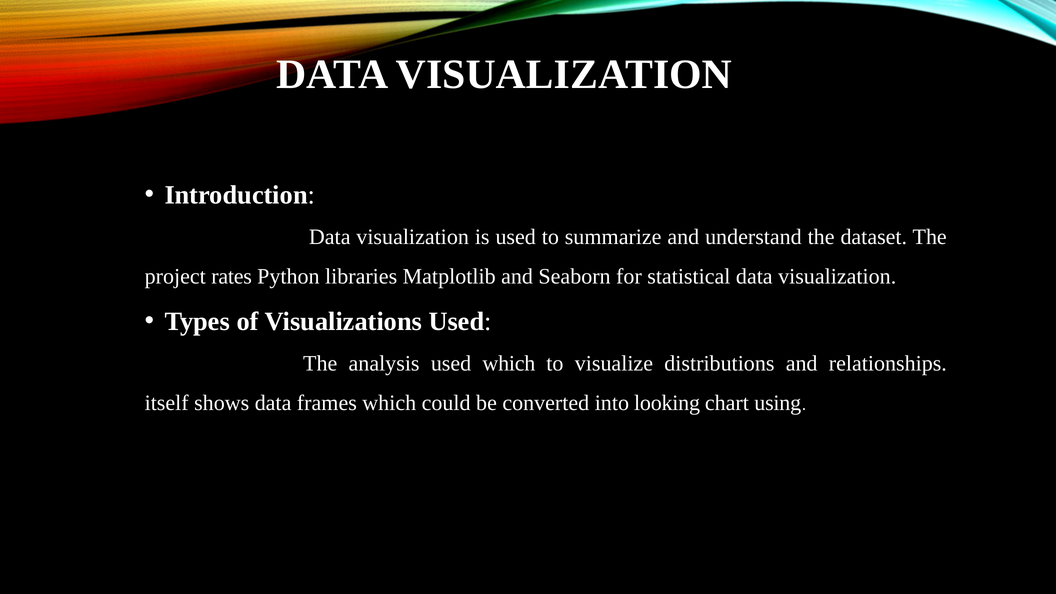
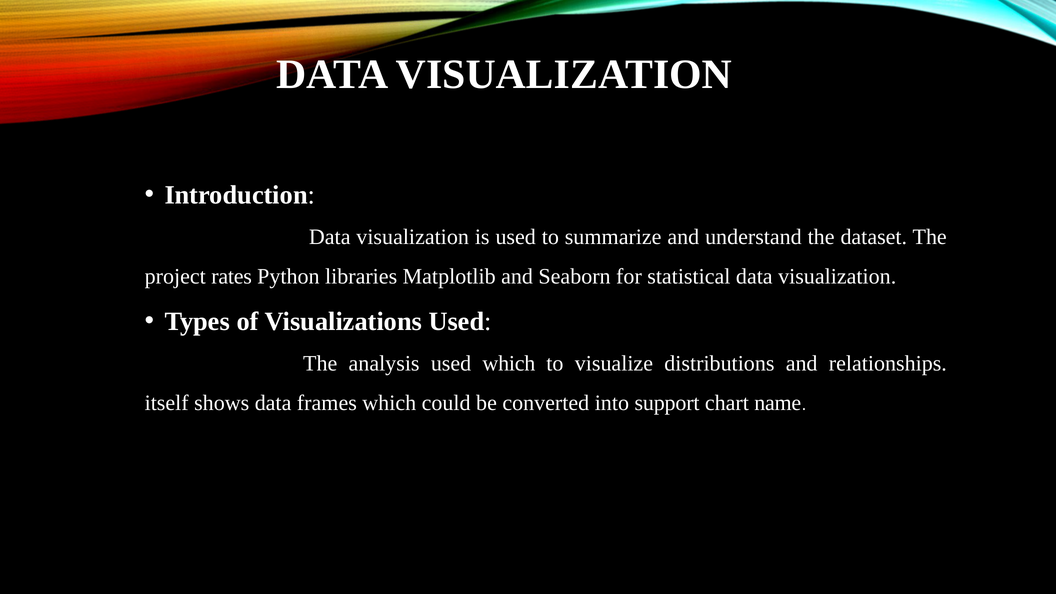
looking: looking -> support
using: using -> name
